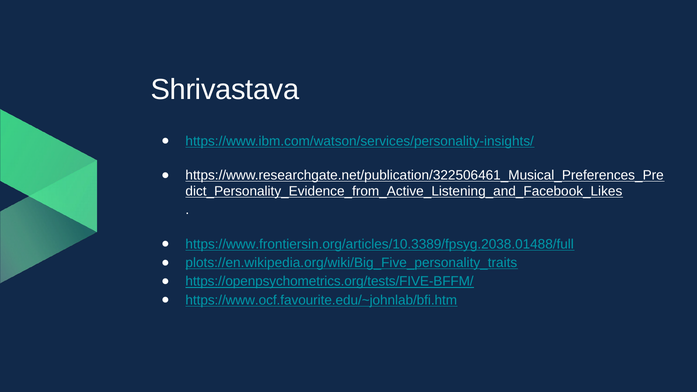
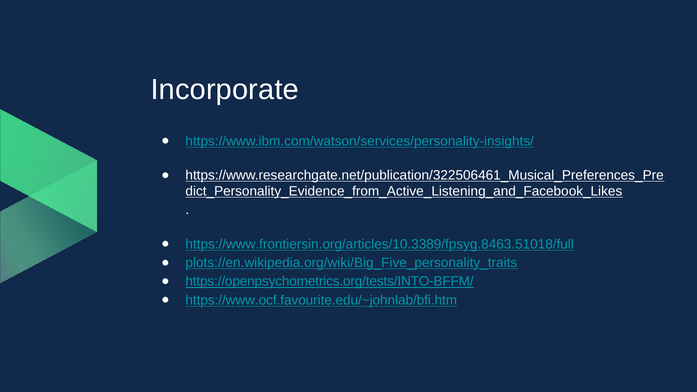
Shrivastava: Shrivastava -> Incorporate
https://www.frontiersin.org/articles/10.3389/fpsyg.2038.01488/full: https://www.frontiersin.org/articles/10.3389/fpsyg.2038.01488/full -> https://www.frontiersin.org/articles/10.3389/fpsyg.8463.51018/full
https://openpsychometrics.org/tests/FIVE-BFFM/: https://openpsychometrics.org/tests/FIVE-BFFM/ -> https://openpsychometrics.org/tests/INTO-BFFM/
